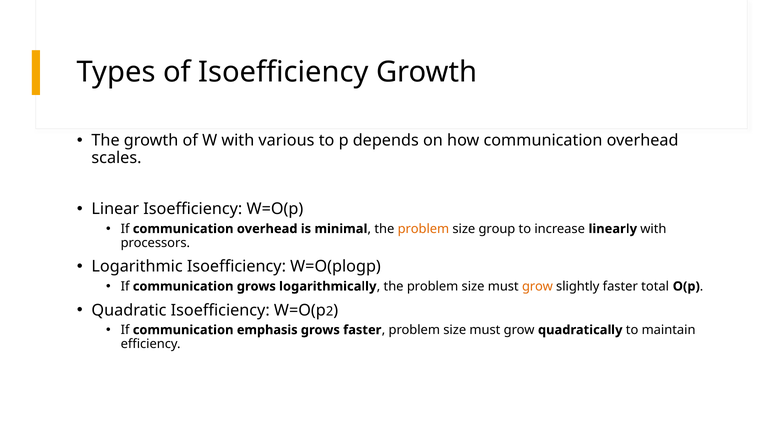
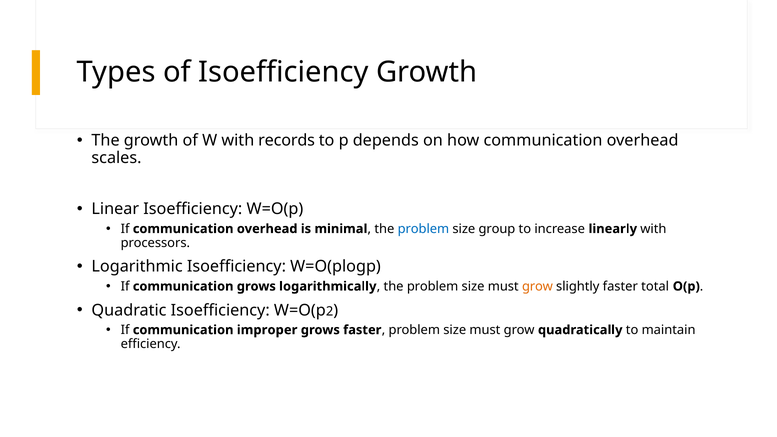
various: various -> records
problem at (423, 229) colour: orange -> blue
emphasis: emphasis -> improper
